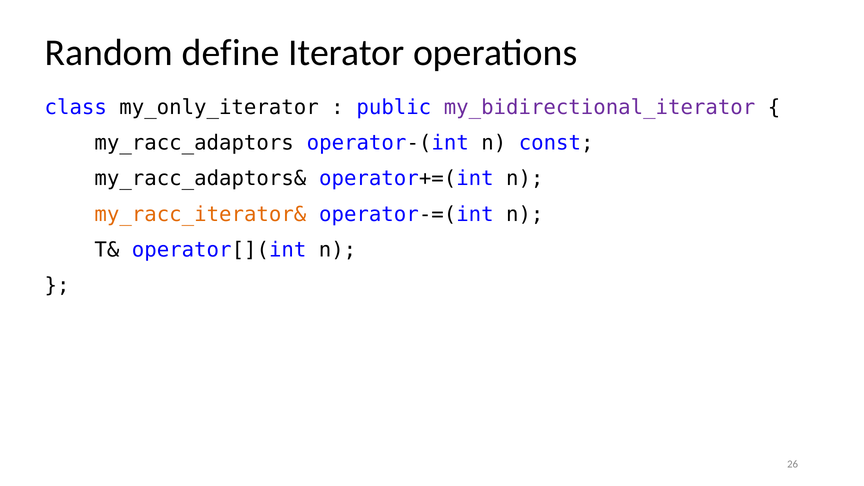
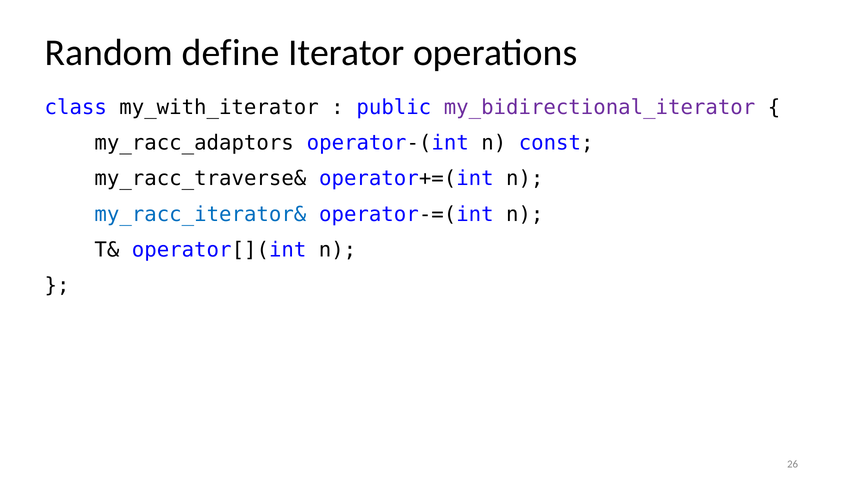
my_only_iterator: my_only_iterator -> my_with_iterator
my_racc_adaptors&: my_racc_adaptors& -> my_racc_traverse&
my_racc_iterator& colour: orange -> blue
